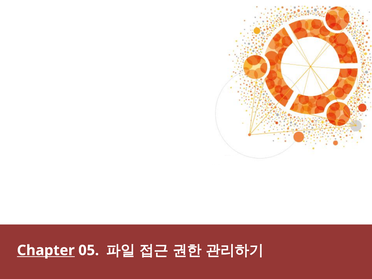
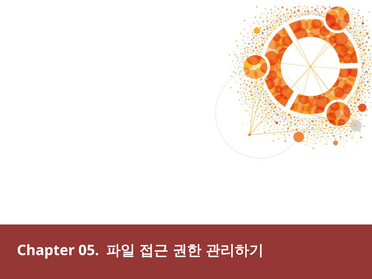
Chapter underline: present -> none
